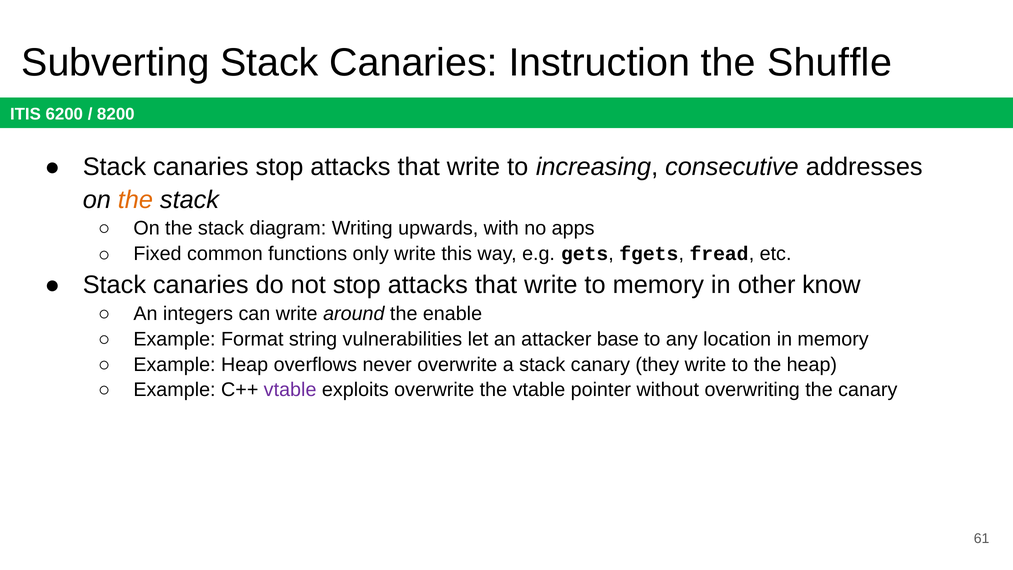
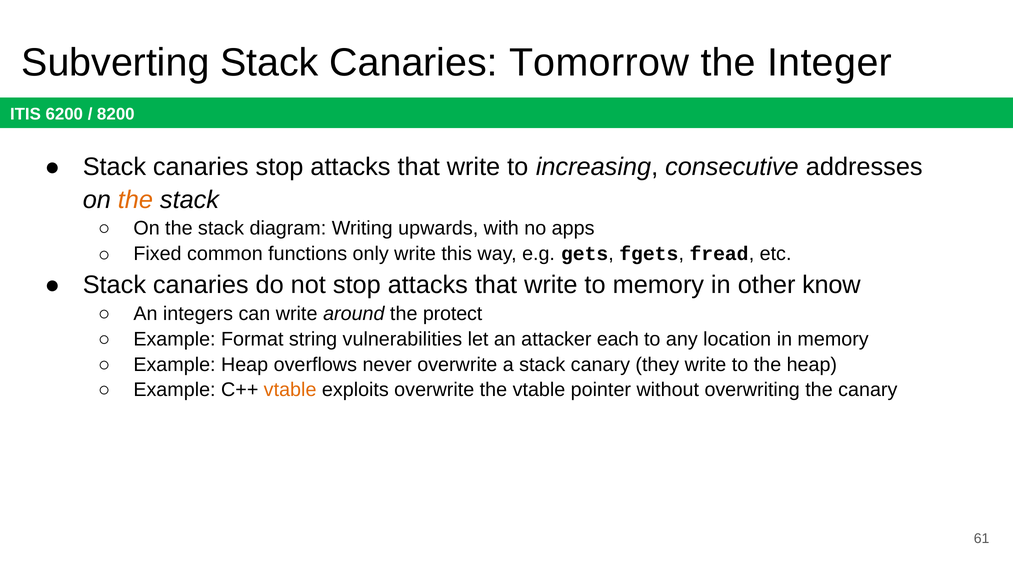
Instruction: Instruction -> Tomorrow
Shuffle: Shuffle -> Integer
enable: enable -> protect
base: base -> each
vtable at (290, 390) colour: purple -> orange
